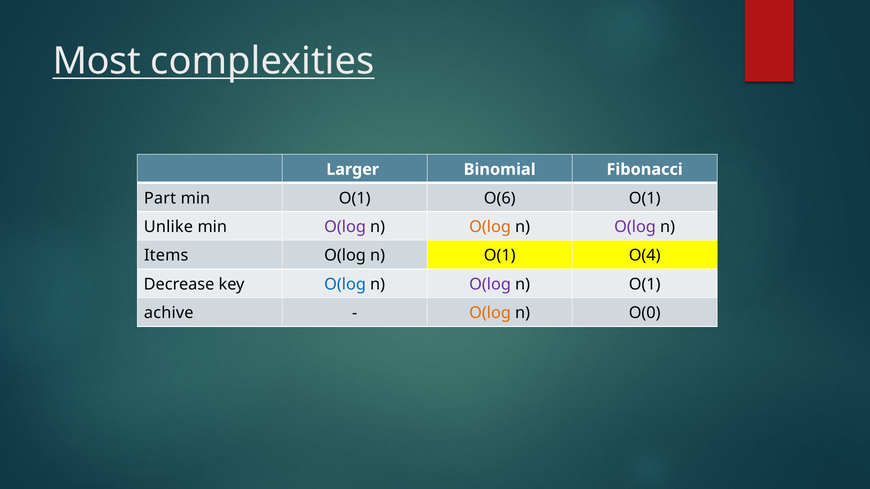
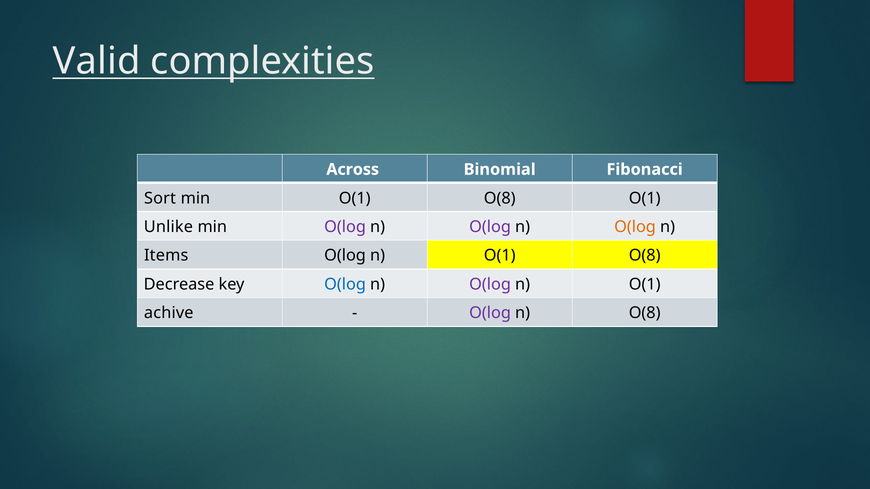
Most: Most -> Valid
Larger: Larger -> Across
Part: Part -> Sort
min O(1 O(6: O(6 -> O(8
O(log at (490, 227) colour: orange -> purple
O(log at (635, 227) colour: purple -> orange
n O(1 O(4: O(4 -> O(8
O(log at (490, 313) colour: orange -> purple
n O(0: O(0 -> O(8
